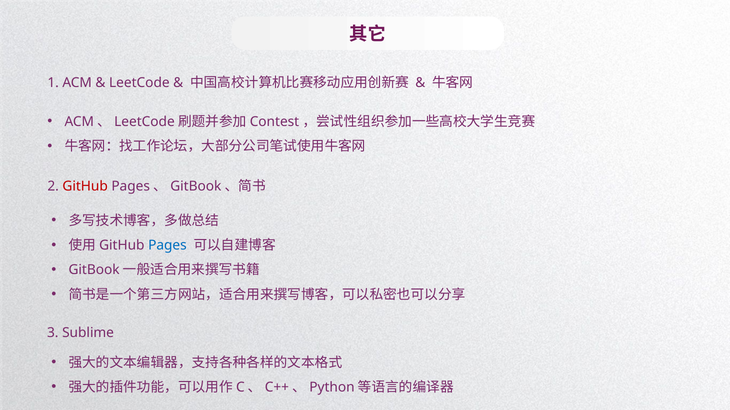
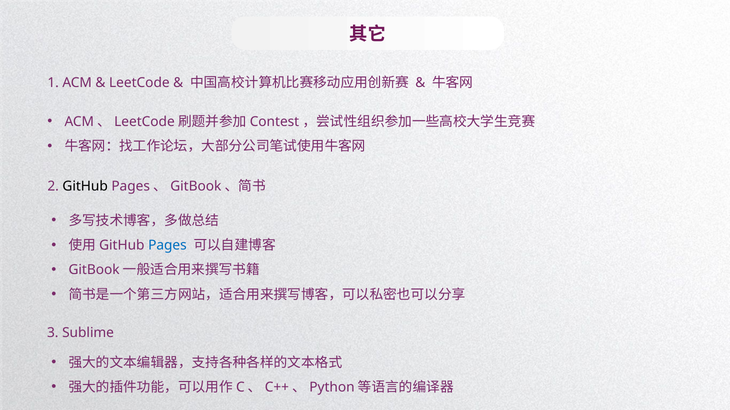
GitHub colour: red -> black
